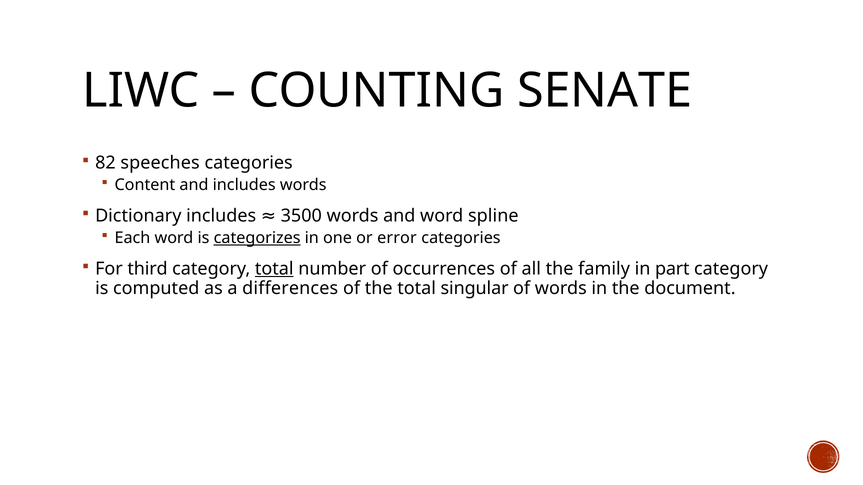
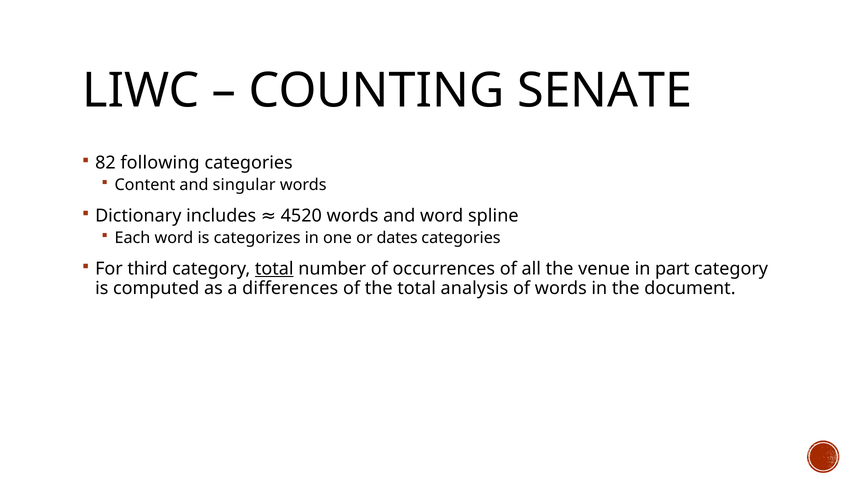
speeches: speeches -> following
and includes: includes -> singular
3500: 3500 -> 4520
categorizes underline: present -> none
error: error -> dates
family: family -> venue
singular: singular -> analysis
